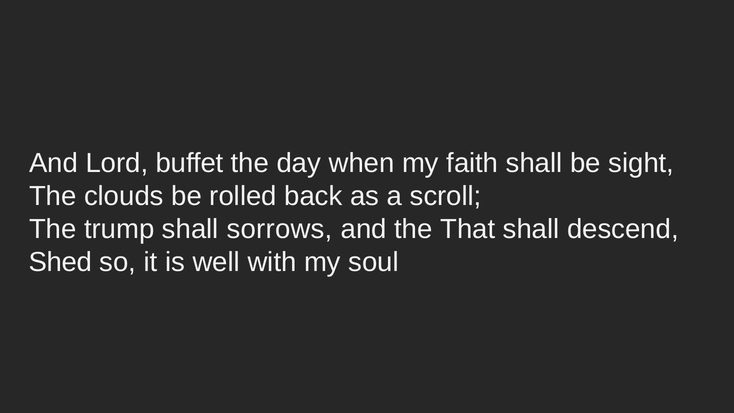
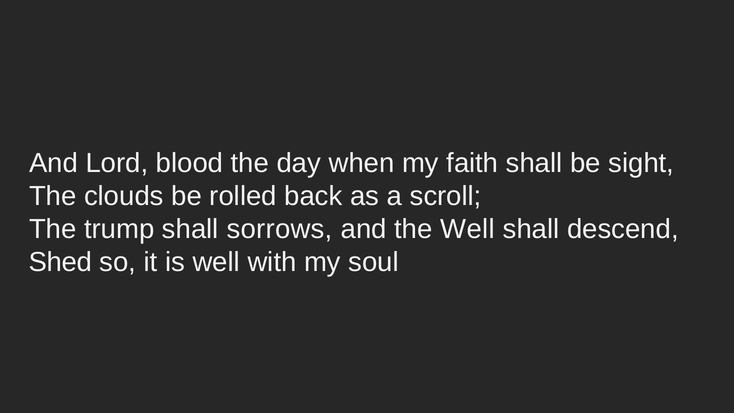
buffet: buffet -> blood
the That: That -> Well
